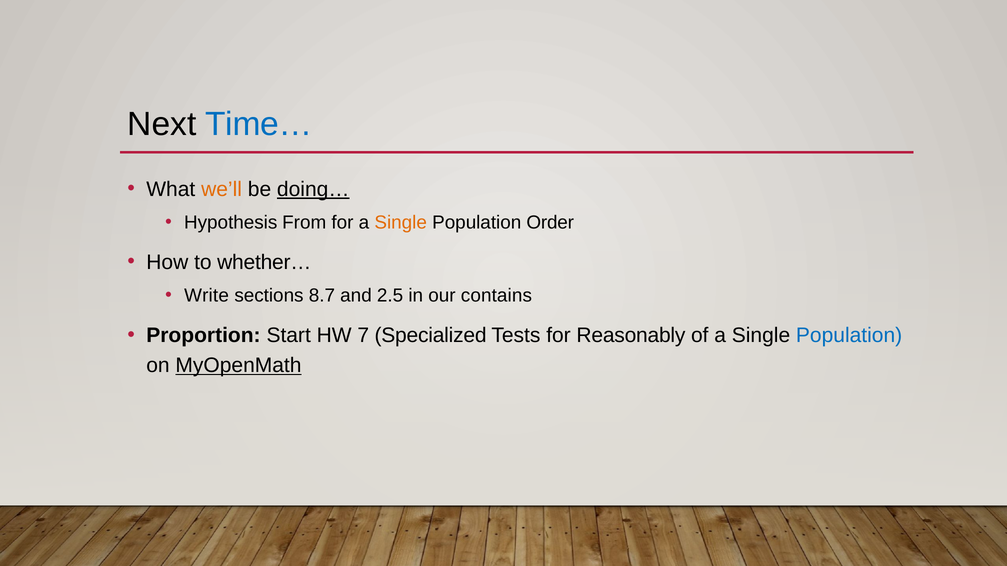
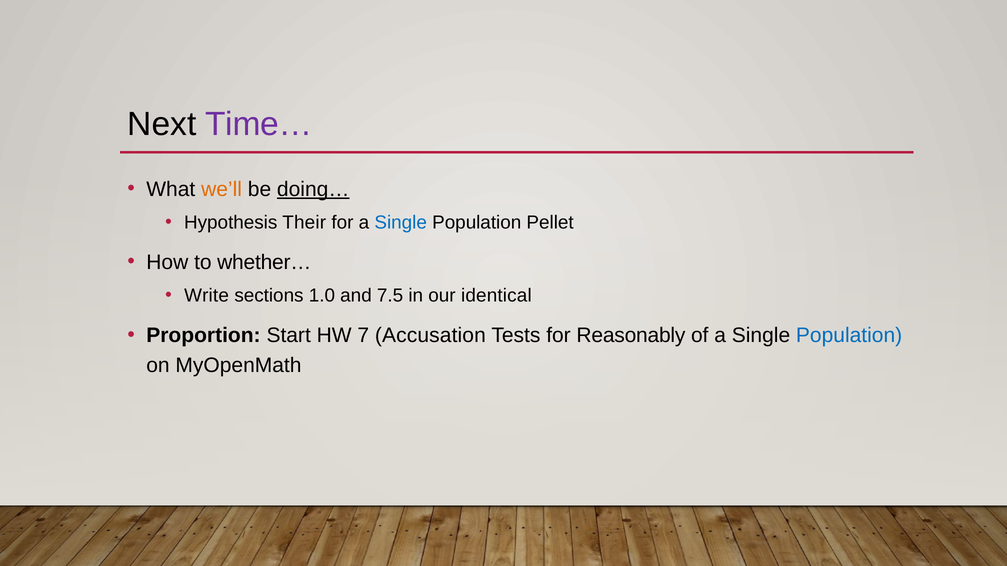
Time… colour: blue -> purple
From: From -> Their
Single at (401, 223) colour: orange -> blue
Order: Order -> Pellet
8.7: 8.7 -> 1.0
2.5: 2.5 -> 7.5
contains: contains -> identical
Specialized: Specialized -> Accusation
MyOpenMath underline: present -> none
